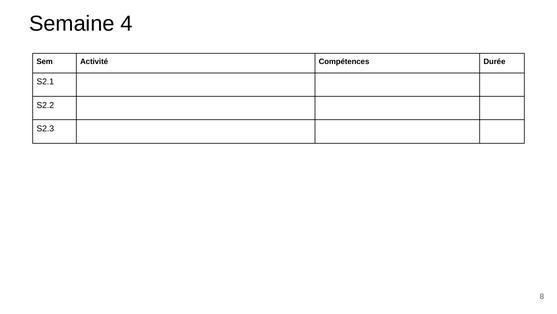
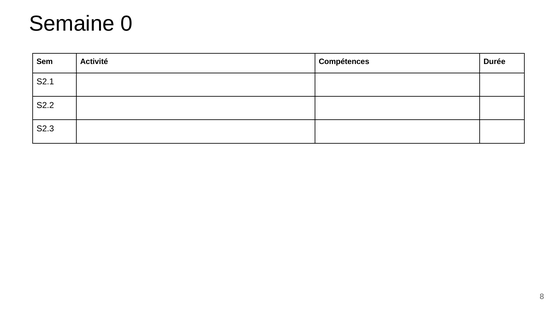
4: 4 -> 0
